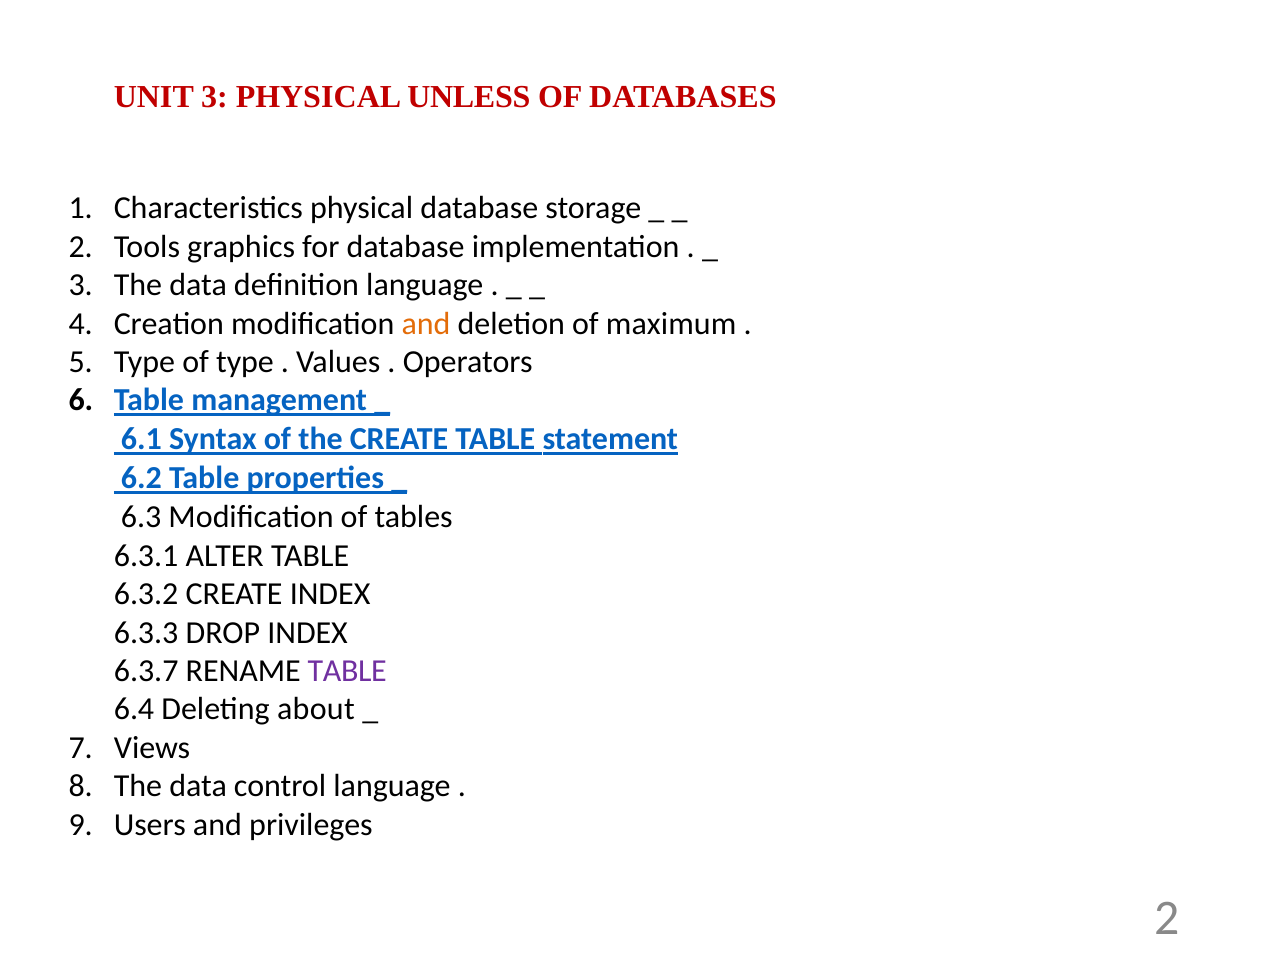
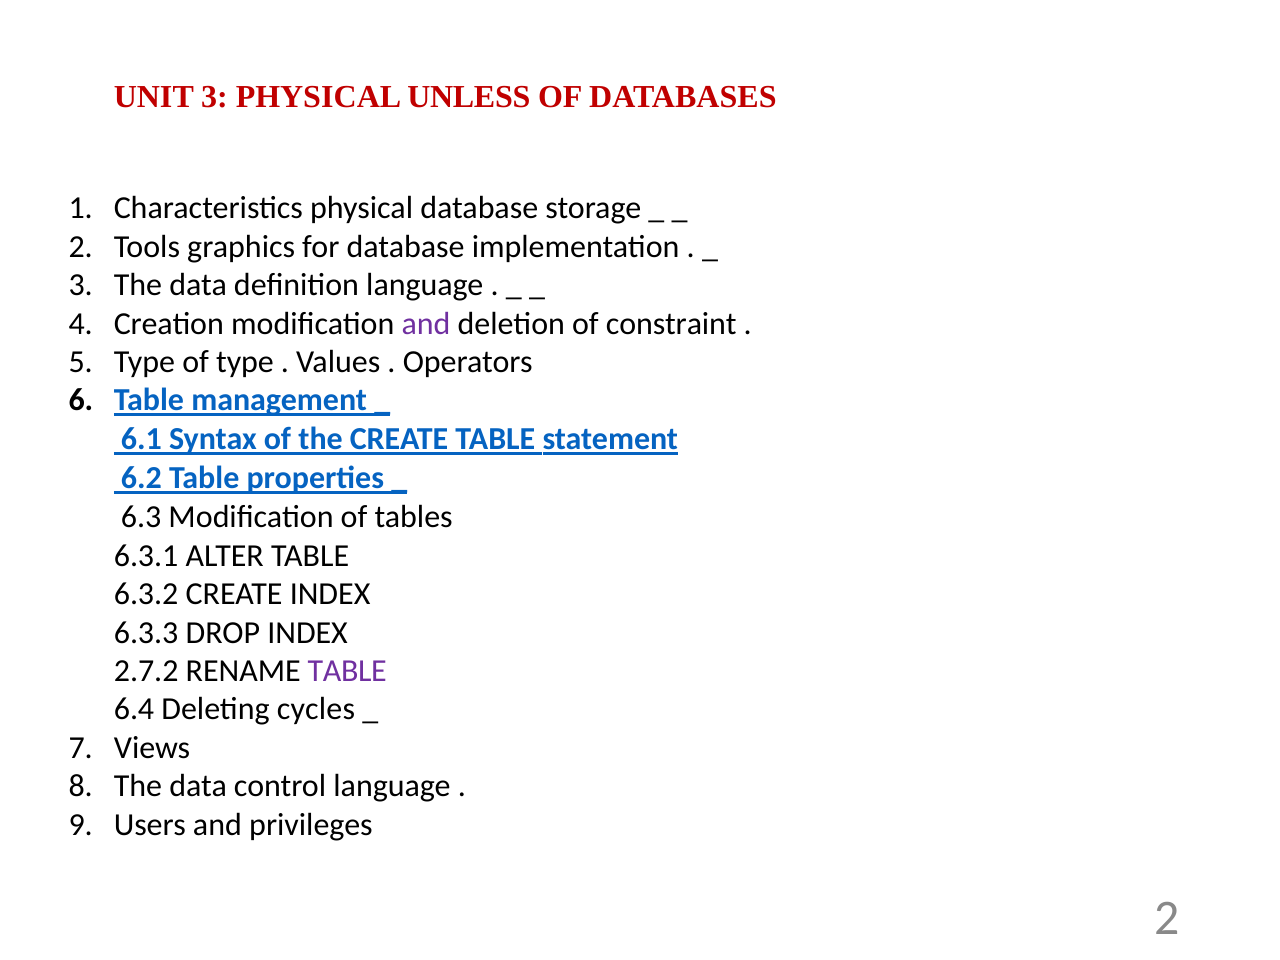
and at (426, 323) colour: orange -> purple
maximum: maximum -> constraint
6.3.7: 6.3.7 -> 2.7.2
about: about -> cycles
